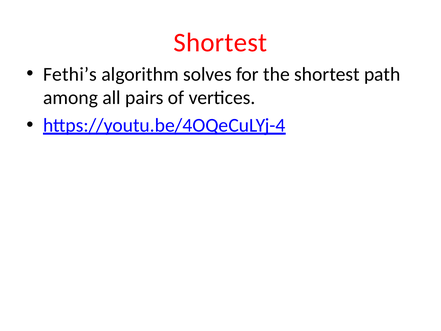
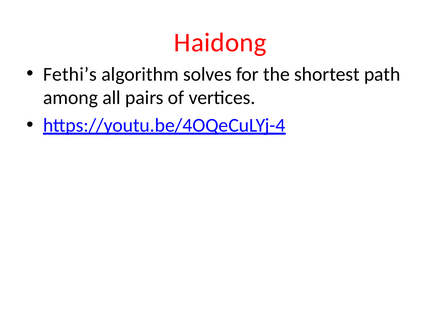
Shortest at (220, 43): Shortest -> Haidong
